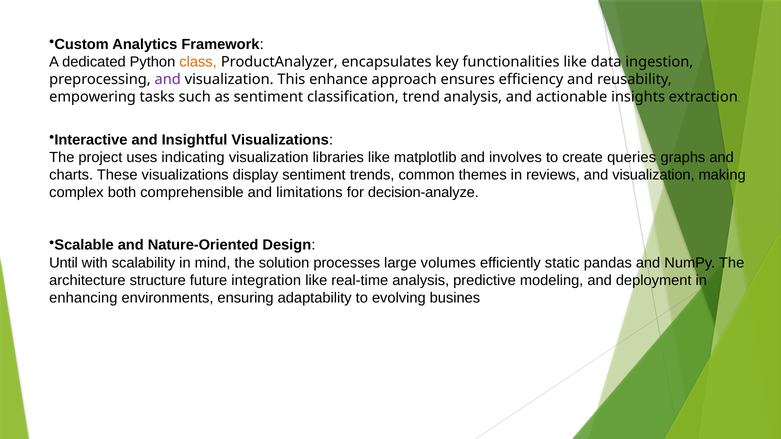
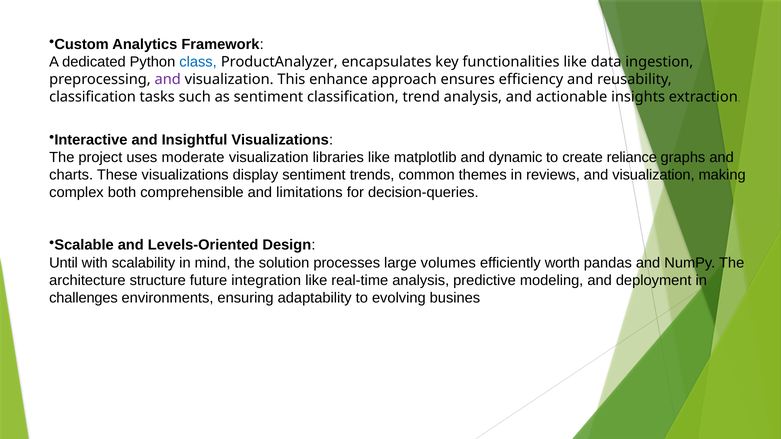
class colour: orange -> blue
empowering at (93, 97): empowering -> classification
indicating: indicating -> moderate
involves: involves -> dynamic
queries: queries -> reliance
decision-analyze: decision-analyze -> decision-queries
Nature-Oriented: Nature-Oriented -> Levels-Oriented
static: static -> worth
enhancing: enhancing -> challenges
